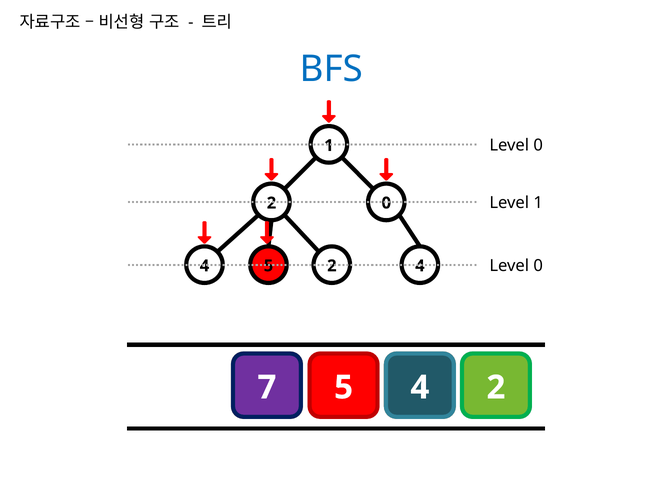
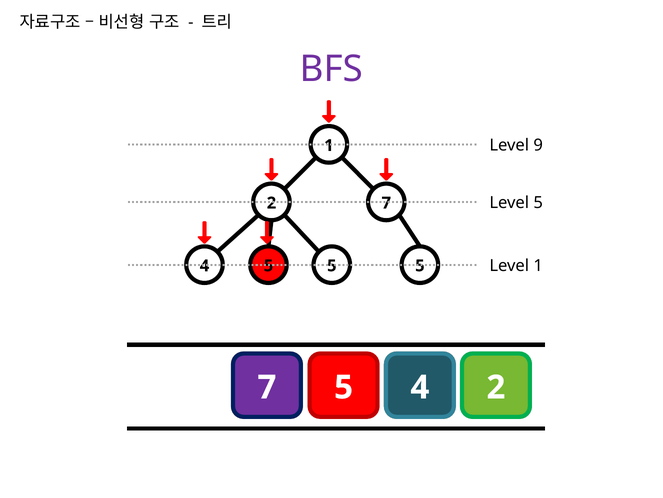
BFS colour: blue -> purple
0 at (538, 145): 0 -> 9
Level 1: 1 -> 5
2 0: 0 -> 7
0 at (538, 265): 0 -> 1
4 2: 2 -> 5
4 at (420, 265): 4 -> 5
